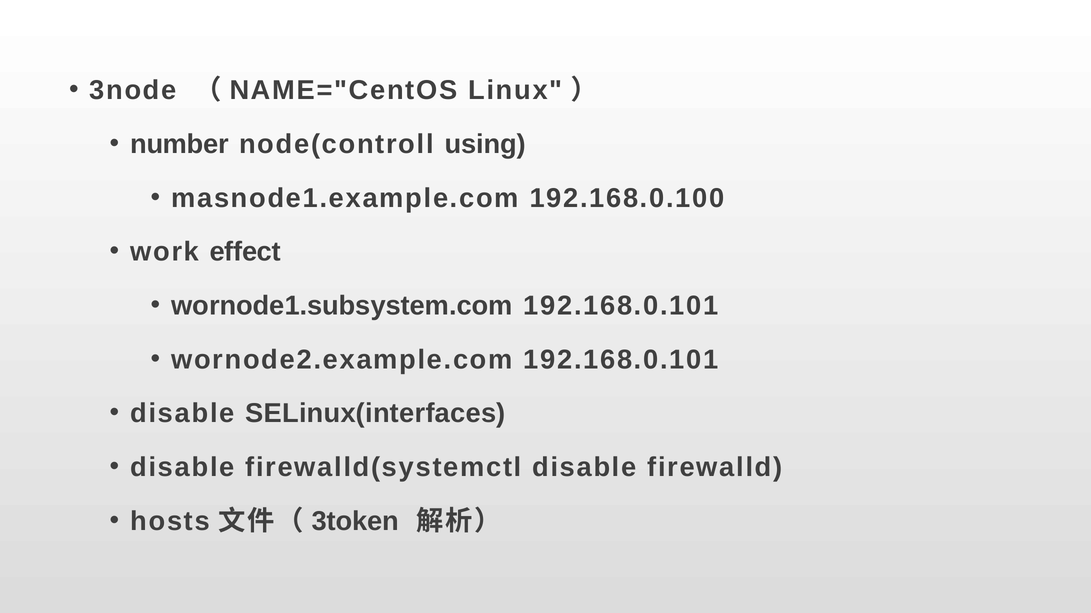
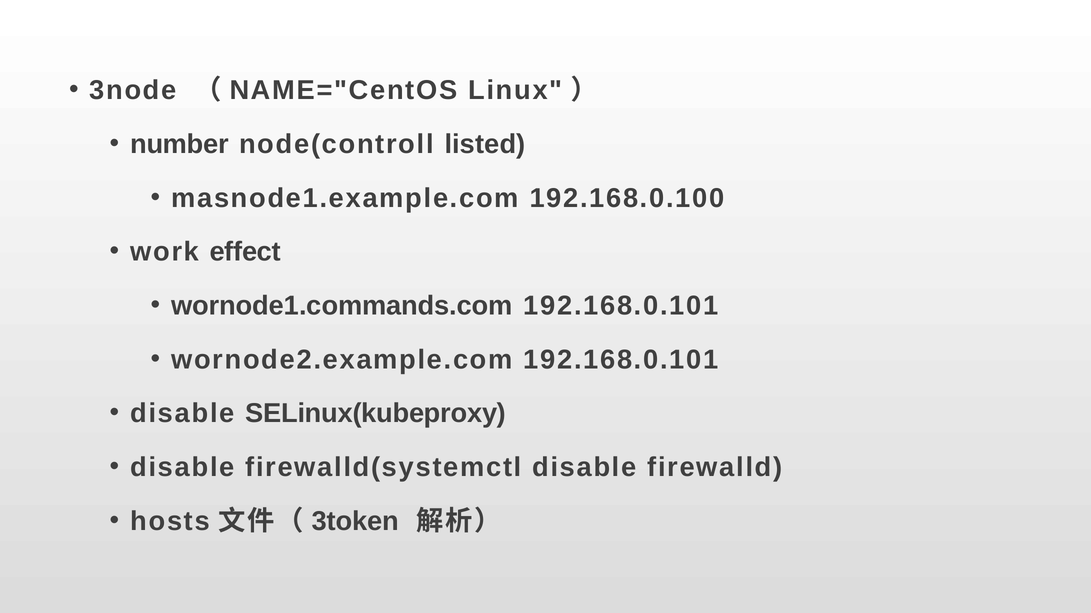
using: using -> listed
wornode1.subsystem.com: wornode1.subsystem.com -> wornode1.commands.com
SELinux(interfaces: SELinux(interfaces -> SELinux(kubeproxy
